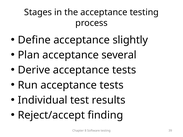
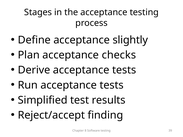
several: several -> checks
Individual: Individual -> Simplified
